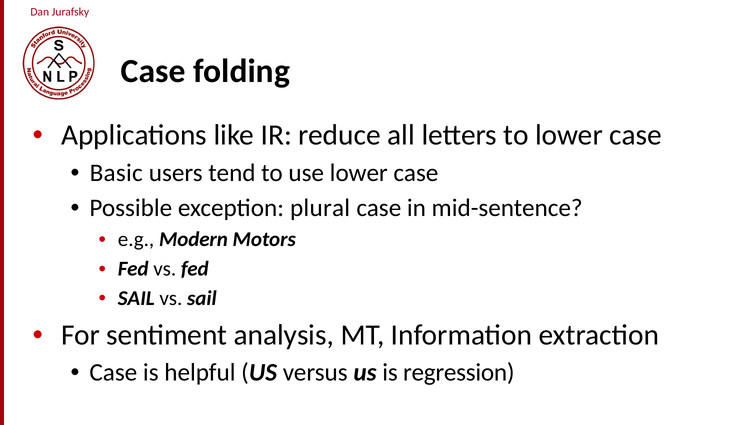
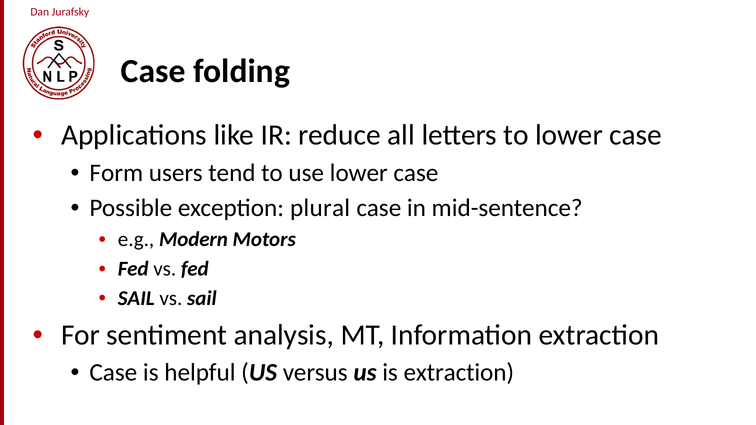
Basic: Basic -> Form
is regression: regression -> extraction
